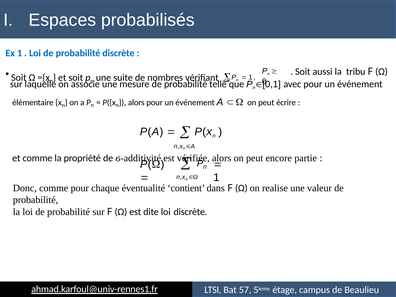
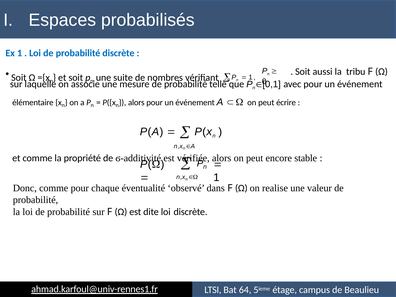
partie: partie -> stable
contient: contient -> observé
57: 57 -> 64
